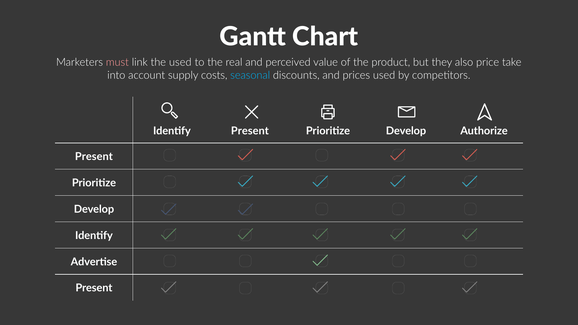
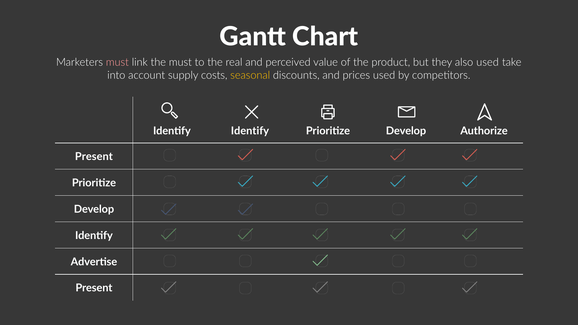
the used: used -> must
also price: price -> used
seasonal colour: light blue -> yellow
Identify Present: Present -> Identify
